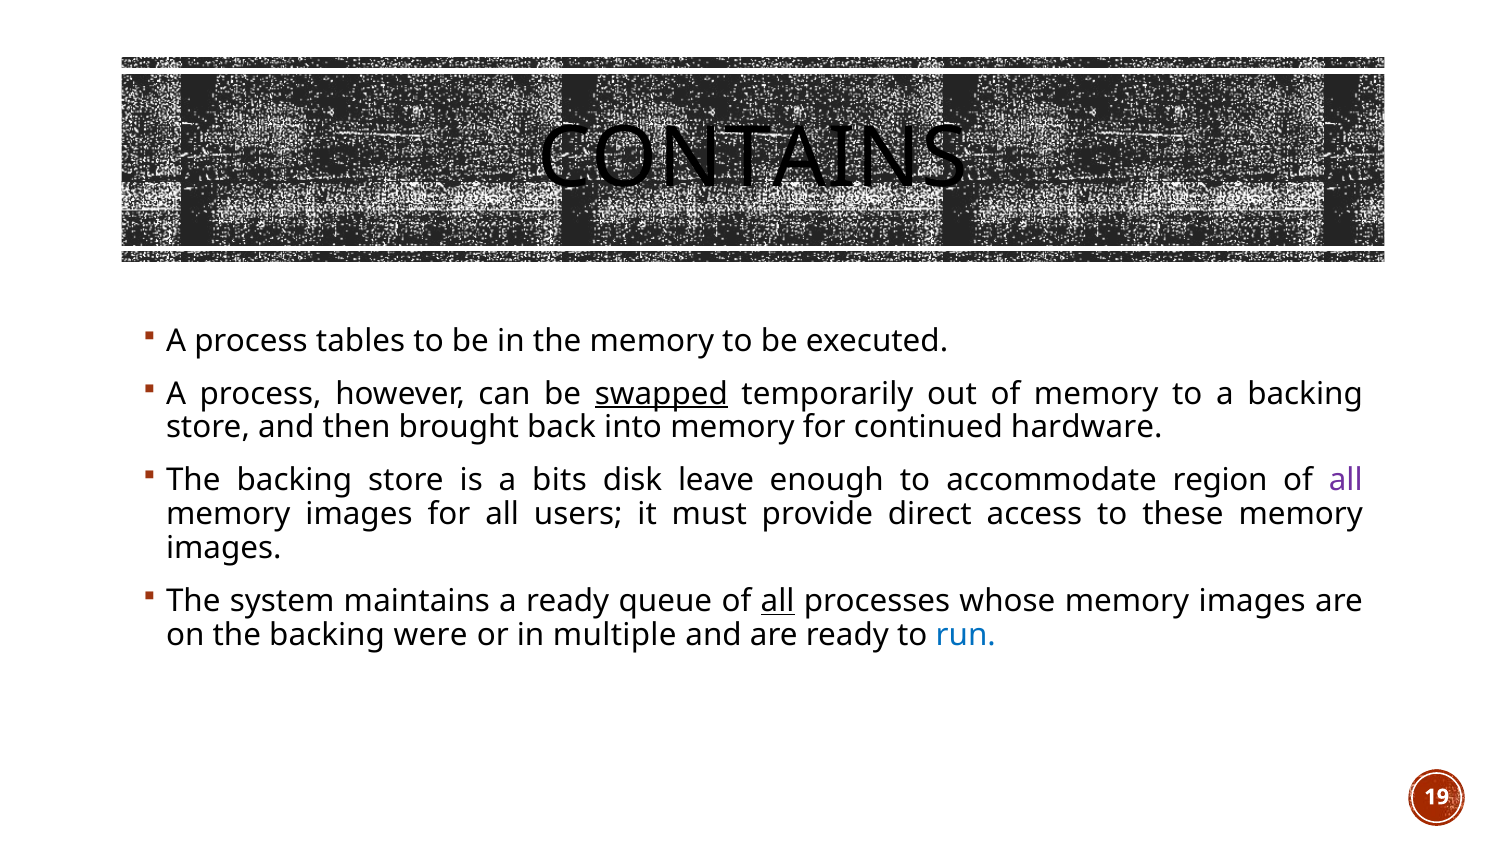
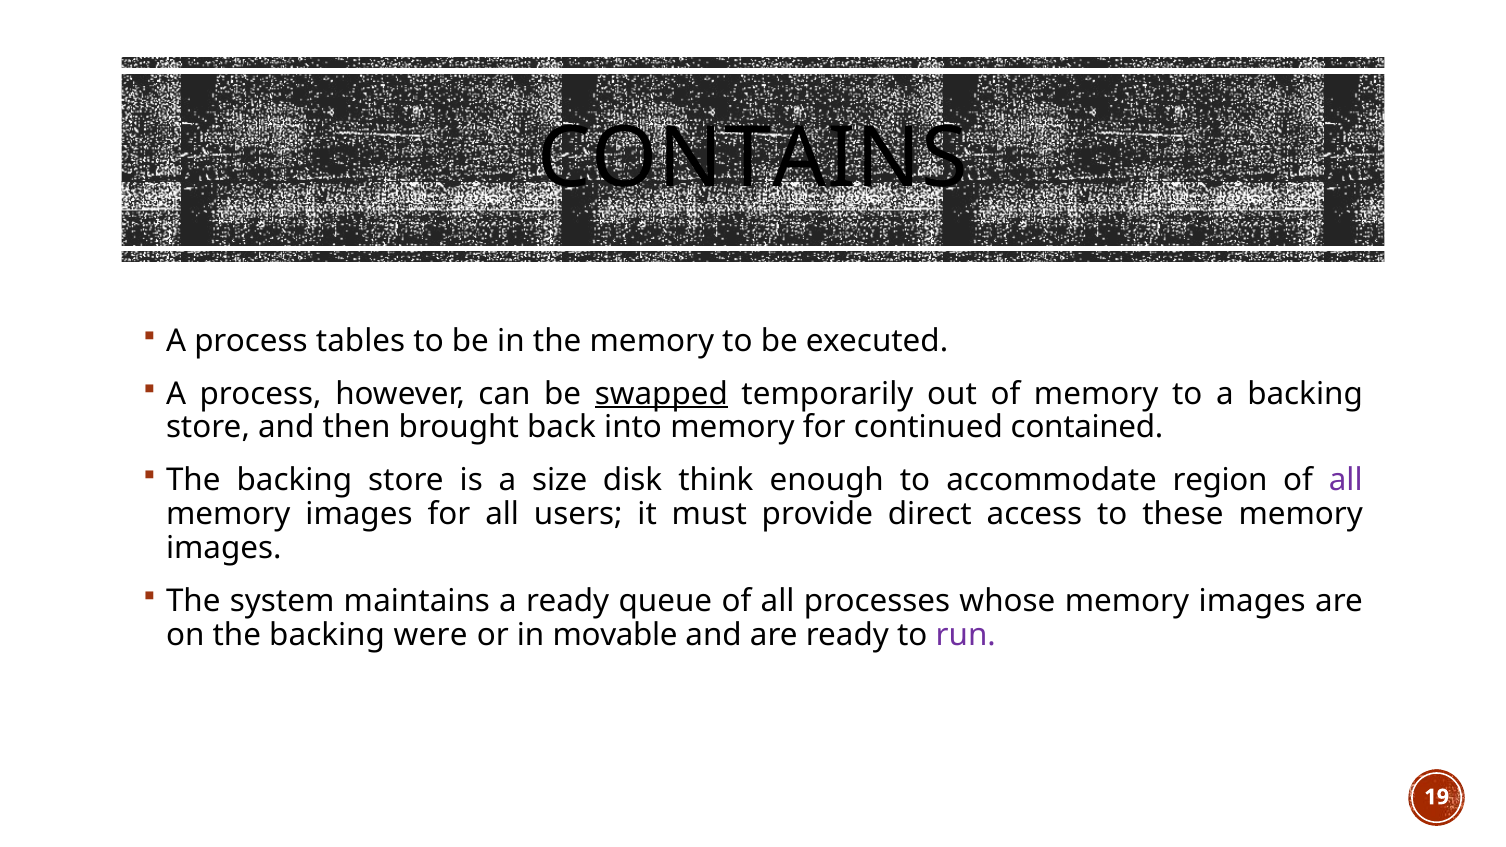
hardware: hardware -> contained
bits: bits -> size
leave: leave -> think
all at (778, 601) underline: present -> none
multiple: multiple -> movable
run colour: blue -> purple
